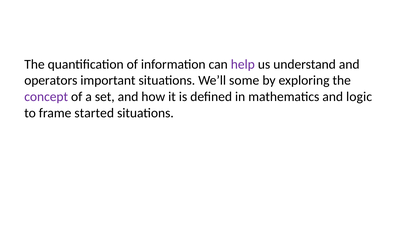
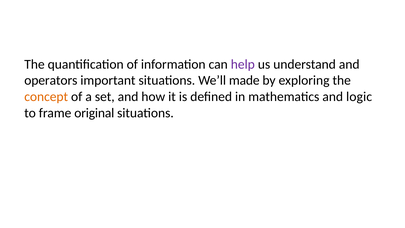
some: some -> made
concept colour: purple -> orange
started: started -> original
